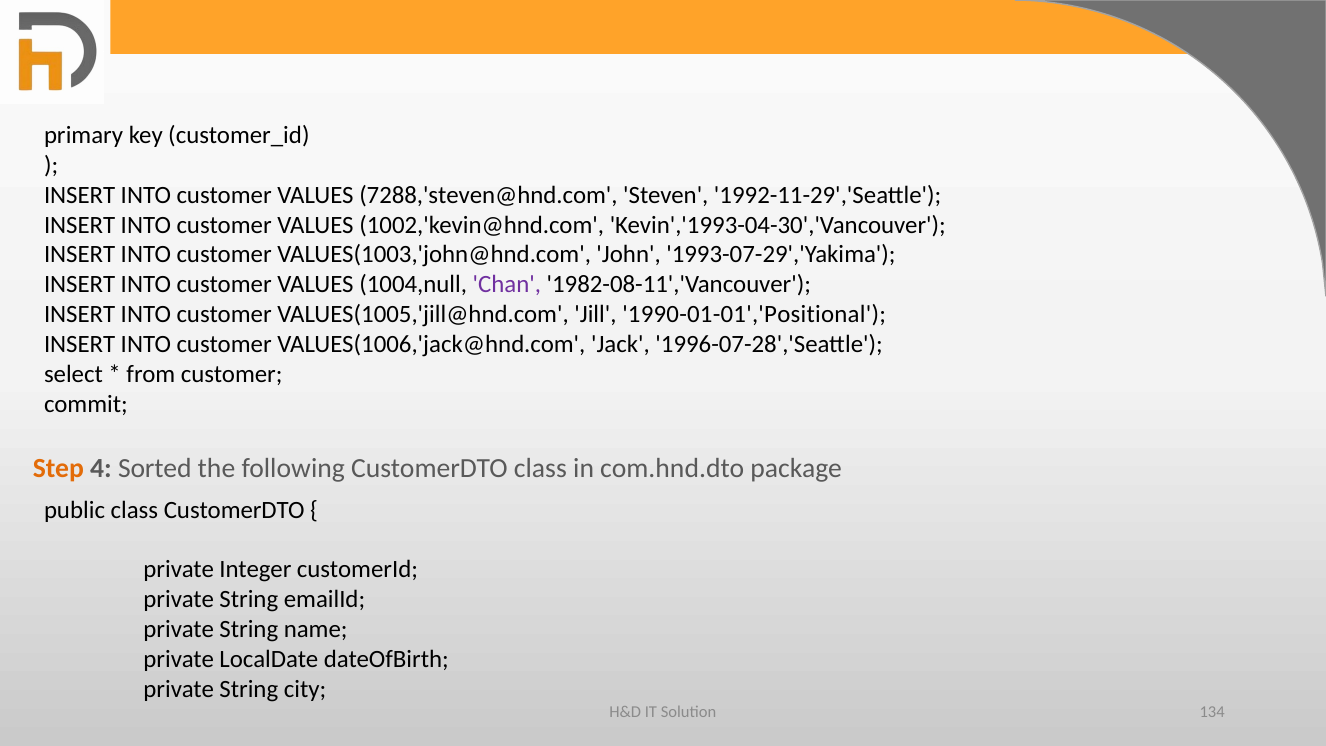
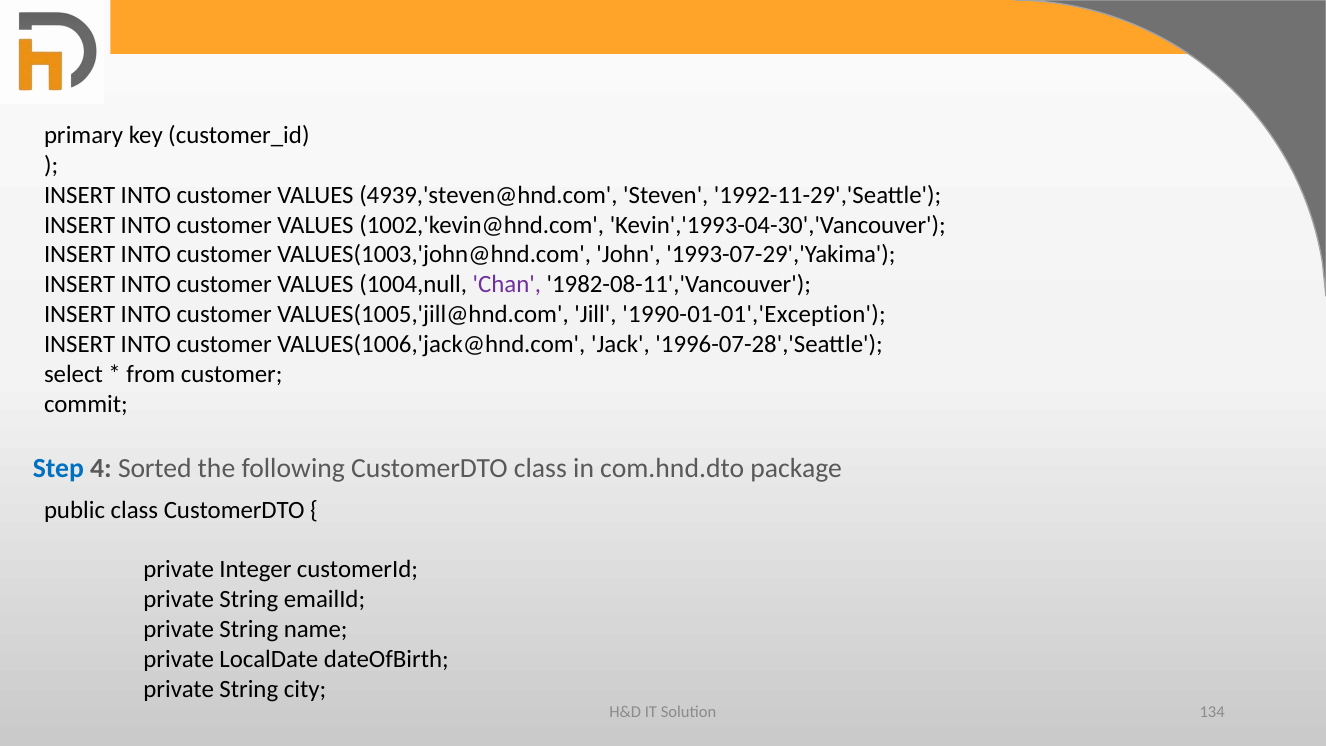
7288,'steven@hnd.com: 7288,'steven@hnd.com -> 4939,'steven@hnd.com
1990-01-01','Positional: 1990-01-01','Positional -> 1990-01-01','Exception
Step colour: orange -> blue
